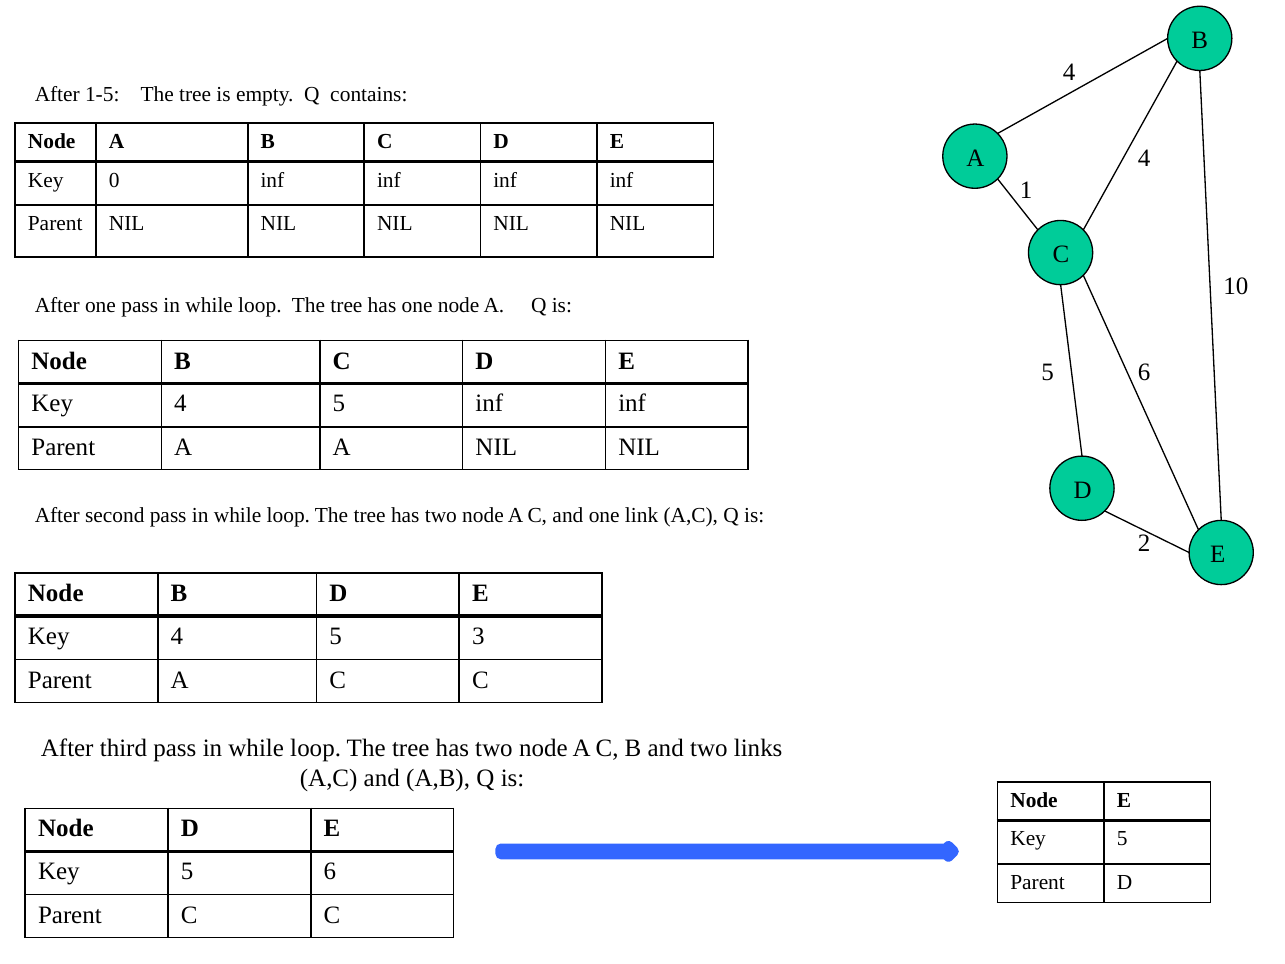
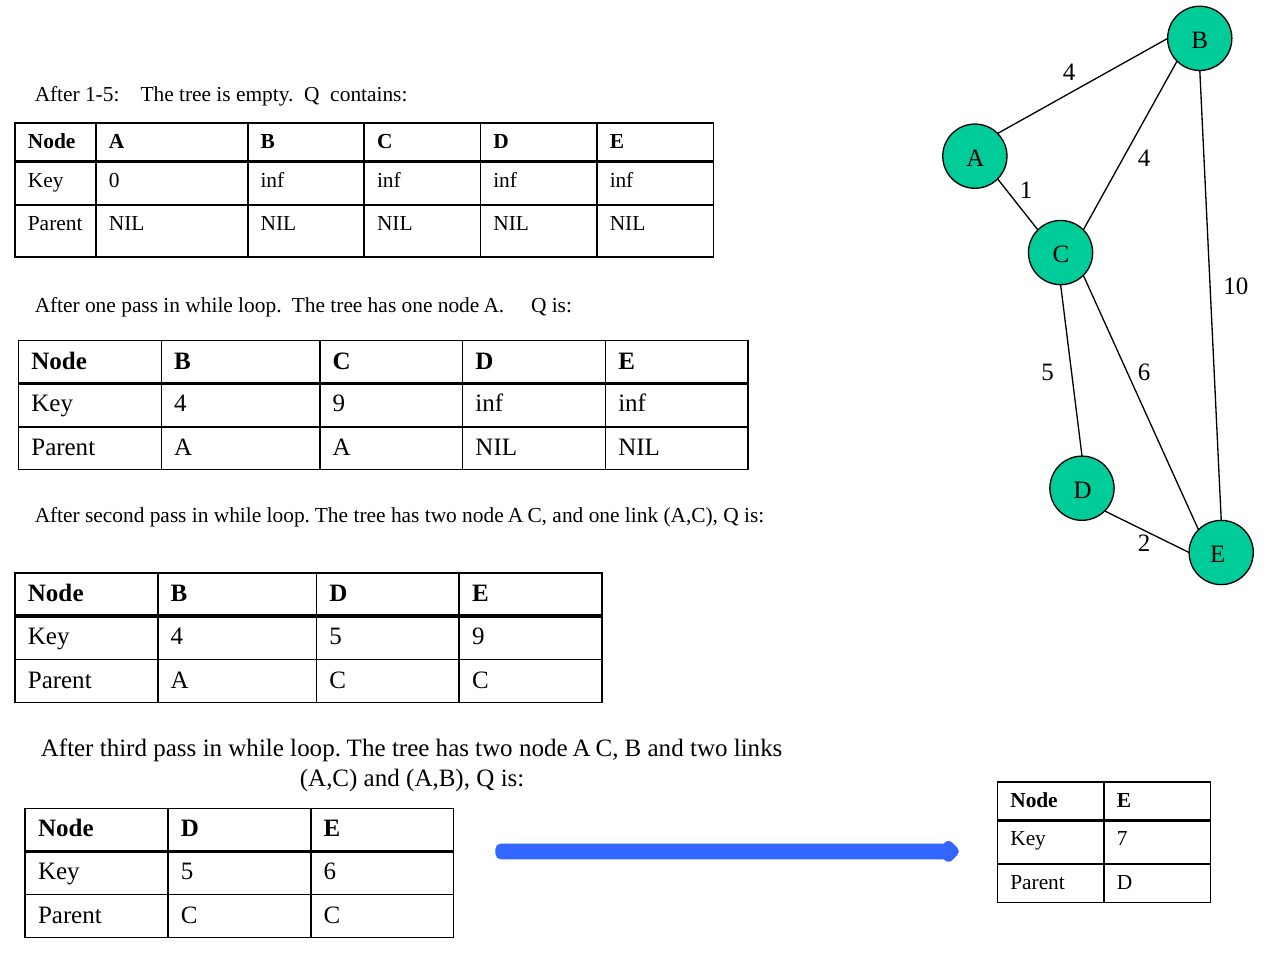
5 at (339, 404): 5 -> 9
5 3: 3 -> 9
5 at (1122, 839): 5 -> 7
